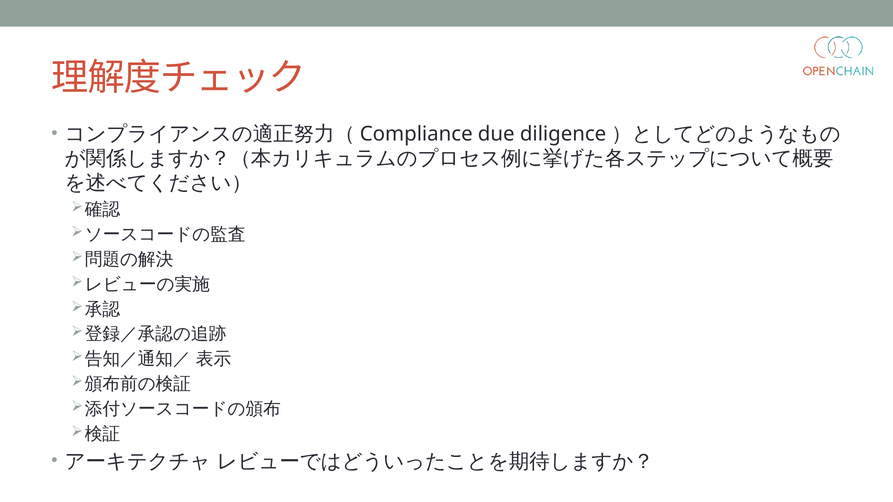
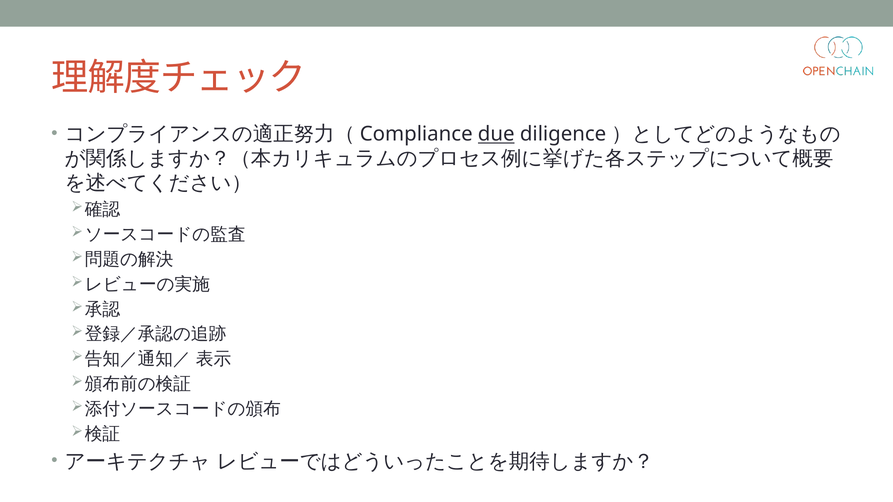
due underline: none -> present
